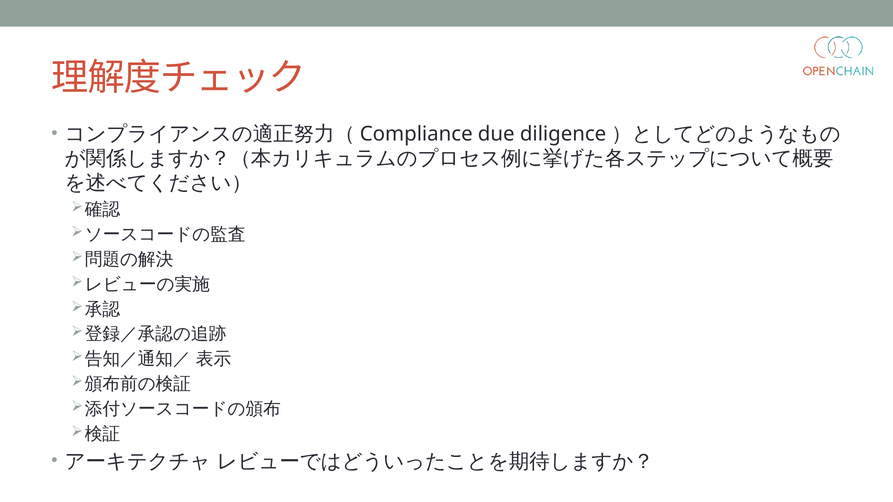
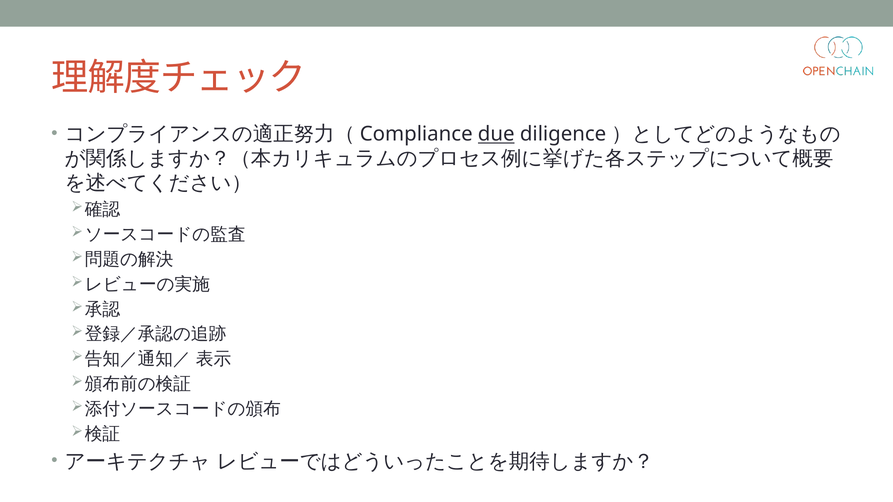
due underline: none -> present
